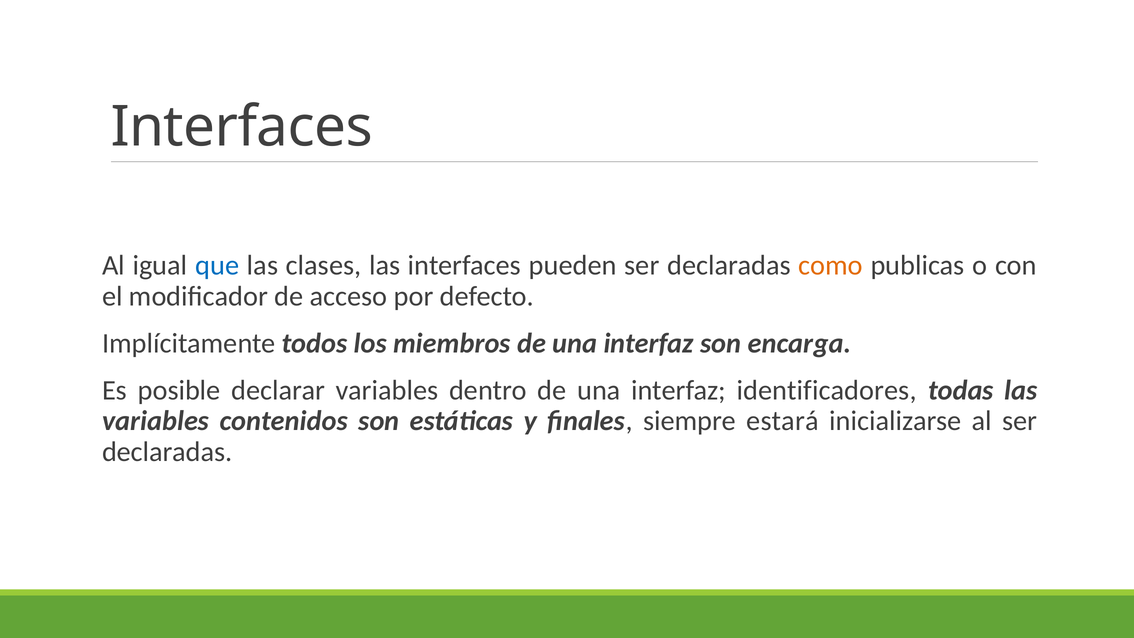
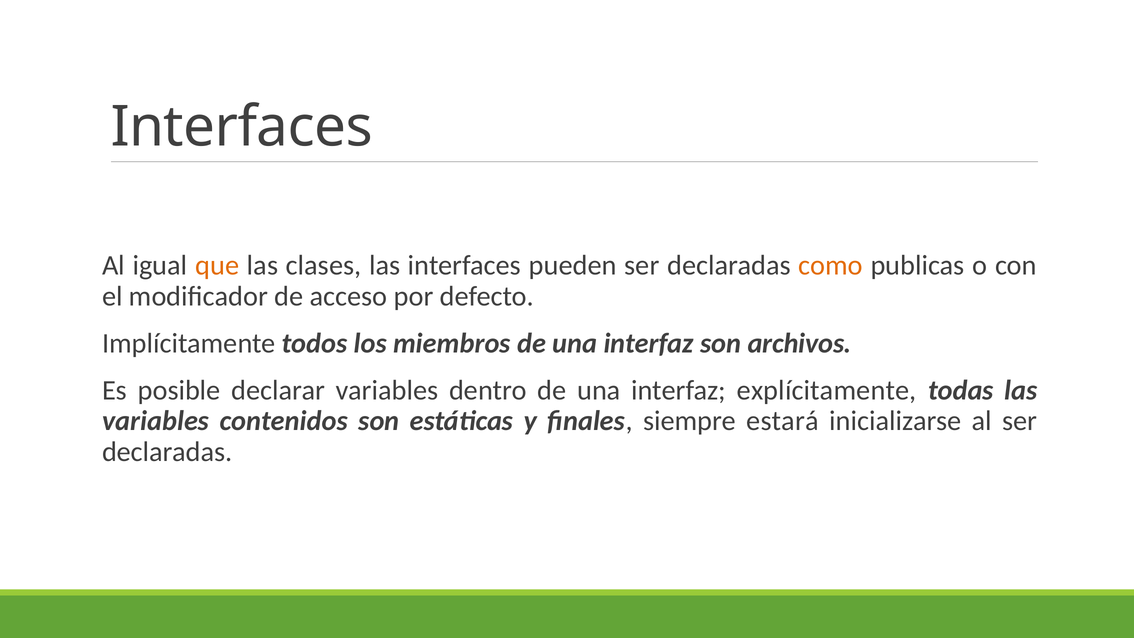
que colour: blue -> orange
encarga: encarga -> archivos
identificadores: identificadores -> explícitamente
